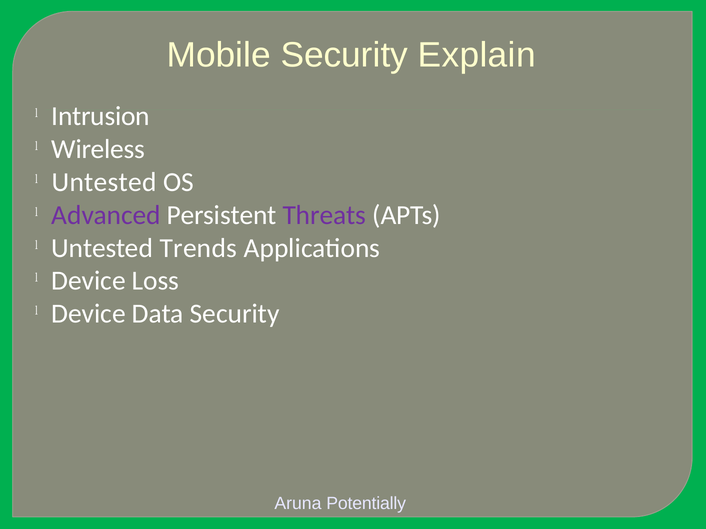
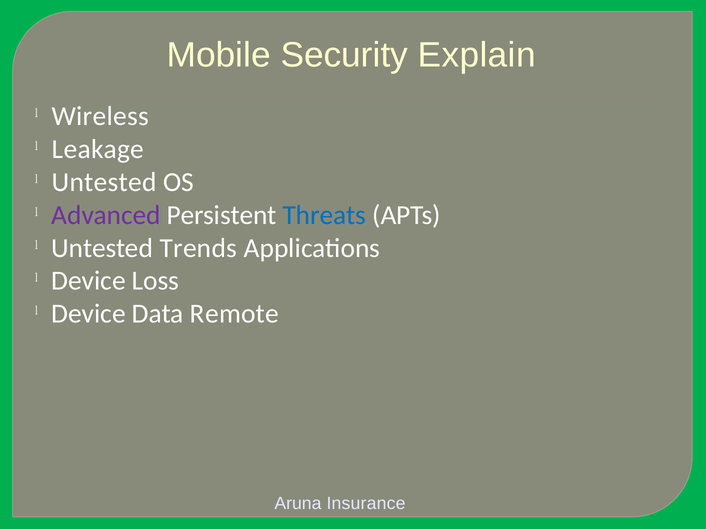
Intrusion: Intrusion -> Wireless
Wireless: Wireless -> Leakage
Threats colour: purple -> blue
Data Security: Security -> Remote
Potentially: Potentially -> Insurance
